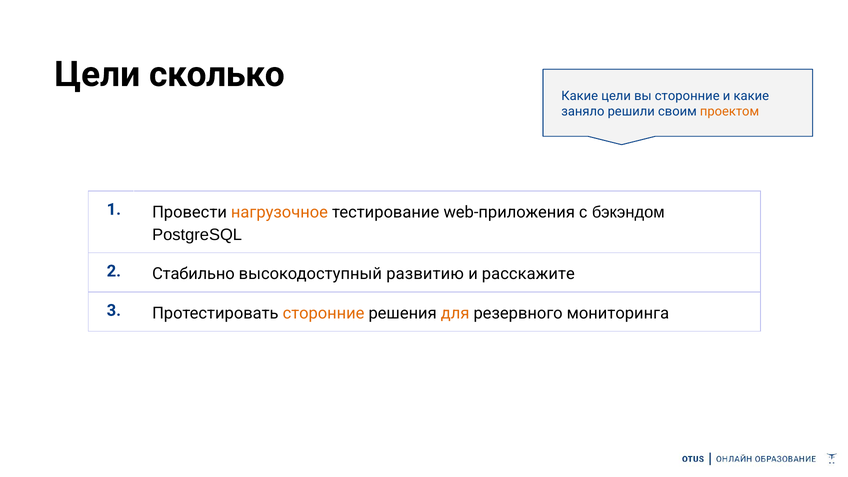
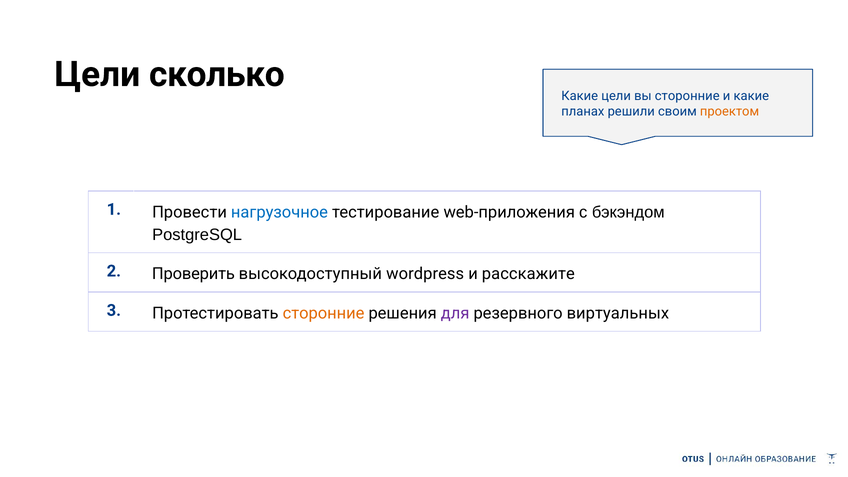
заняло: заняло -> планах
нагрузочное colour: orange -> blue
Стабильно: Стабильно -> Проверить
развитию: развитию -> wordpress
для colour: orange -> purple
мониторинга: мониторинга -> виртуальных
